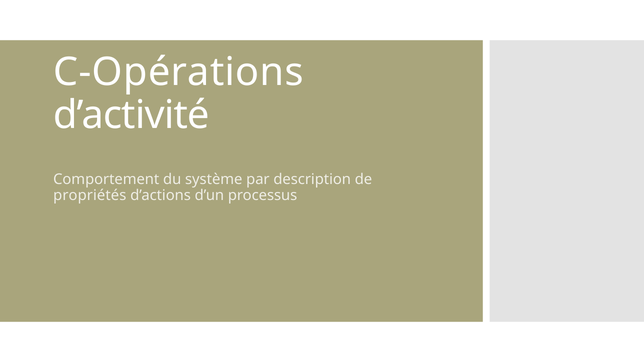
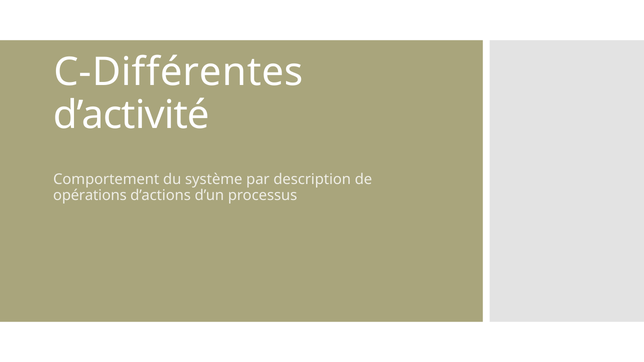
C-Opérations: C-Opérations -> C-Différentes
propriétés: propriétés -> opérations
